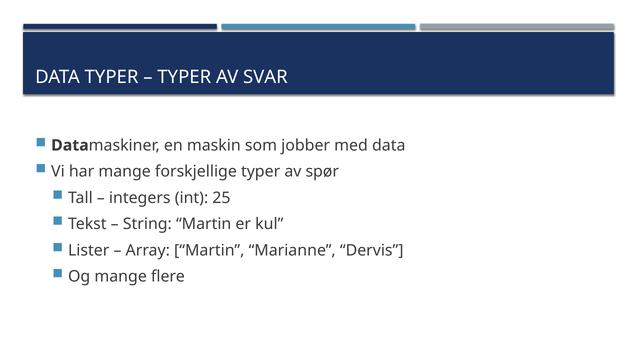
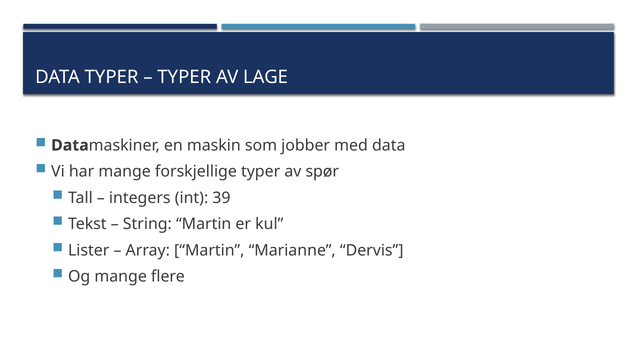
SVAR: SVAR -> LAGE
25: 25 -> 39
